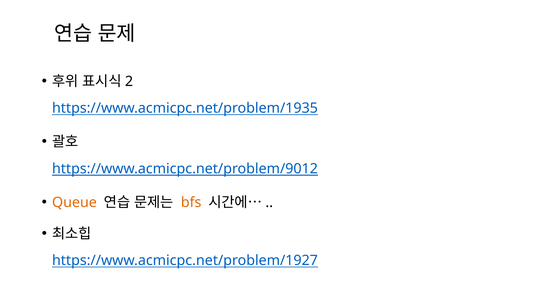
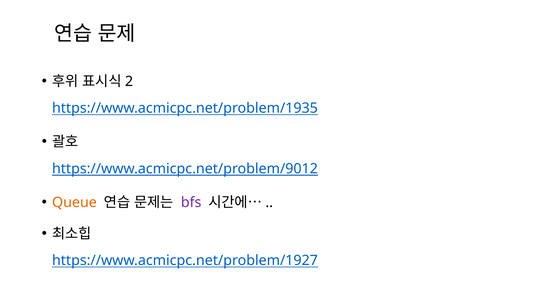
bfs colour: orange -> purple
